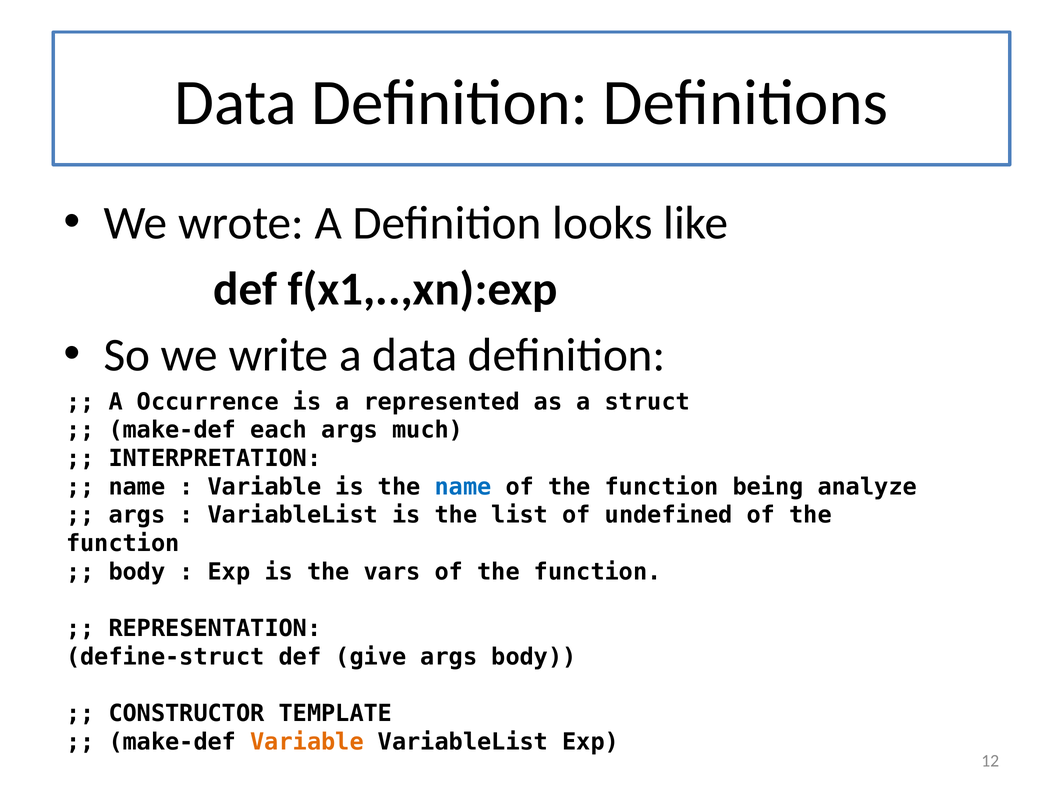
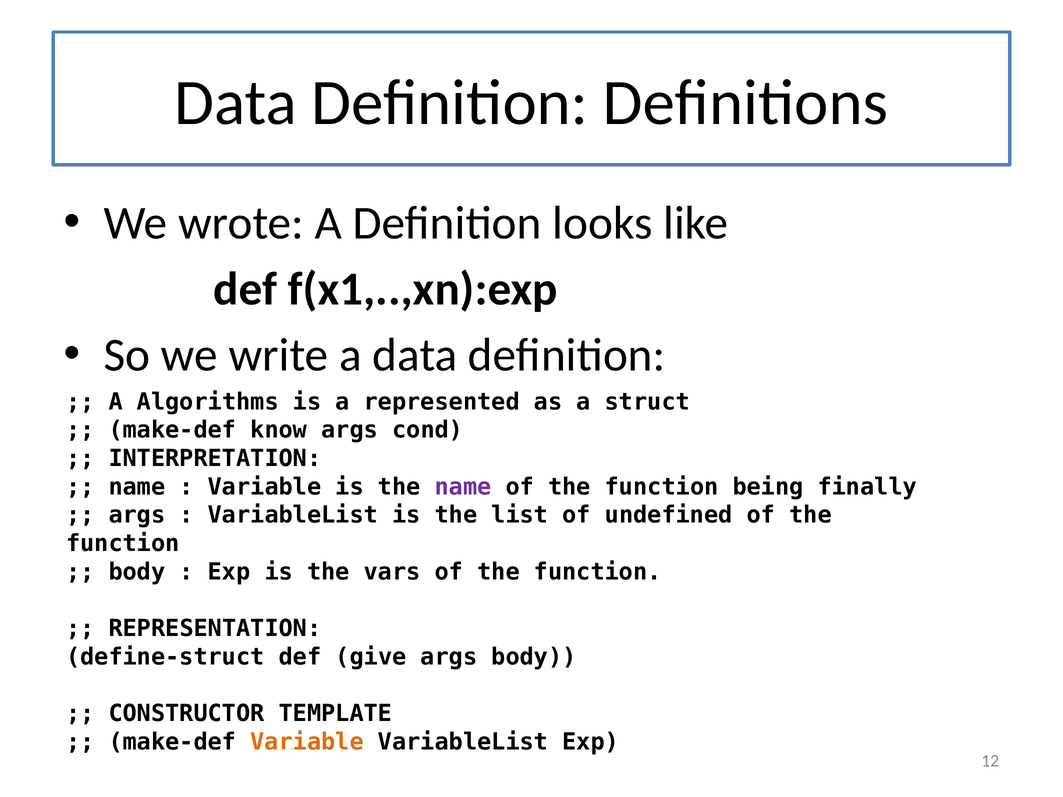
Occurrence: Occurrence -> Algorithms
each: each -> know
much: much -> cond
name at (463, 487) colour: blue -> purple
analyze: analyze -> finally
